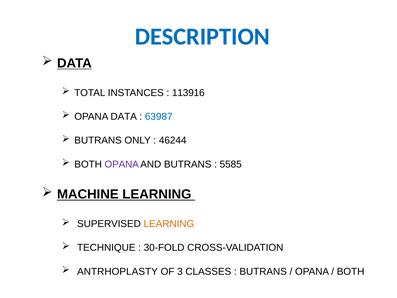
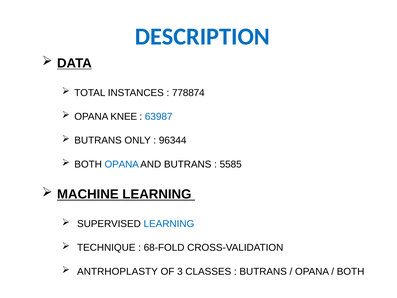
113916: 113916 -> 778874
OPANA DATA: DATA -> KNEE
46244: 46244 -> 96344
OPANA at (122, 164) colour: purple -> blue
LEARNING at (169, 224) colour: orange -> blue
30-FOLD: 30-FOLD -> 68-FOLD
